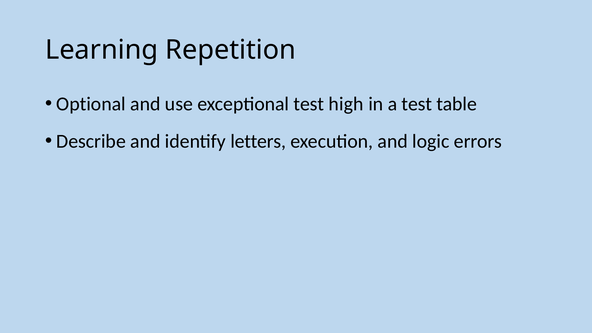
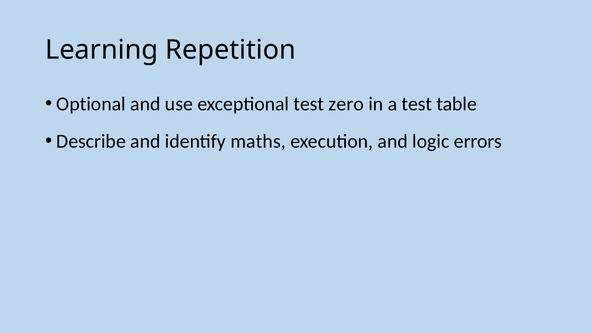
high: high -> zero
letters: letters -> maths
